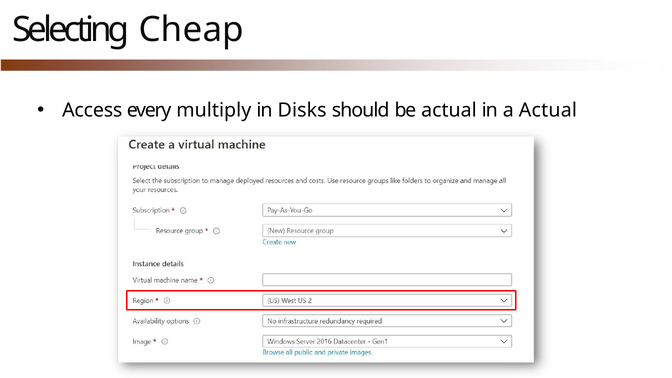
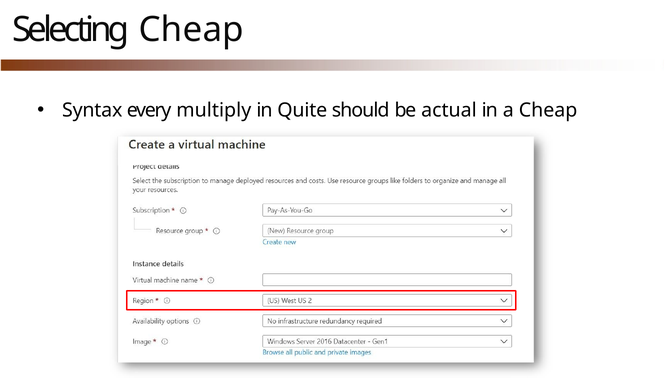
Access: Access -> Syntax
Disks: Disks -> Quite
a Actual: Actual -> Cheap
